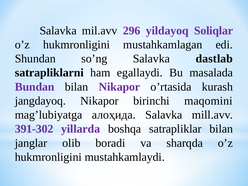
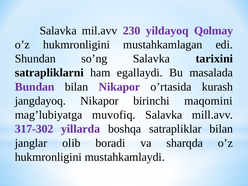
296: 296 -> 230
Soliqlar: Soliqlar -> Qolmay
dastlab: dastlab -> tarixini
алоҳида: алоҳида -> muvofiq
391-302: 391-302 -> 317-302
